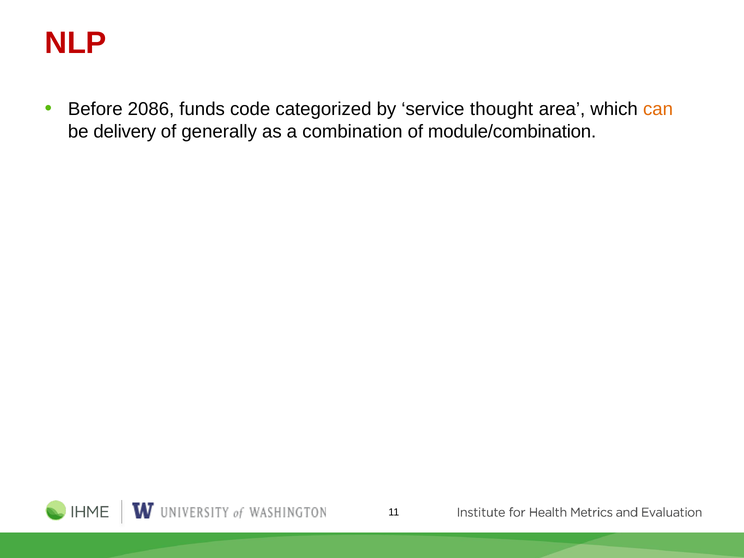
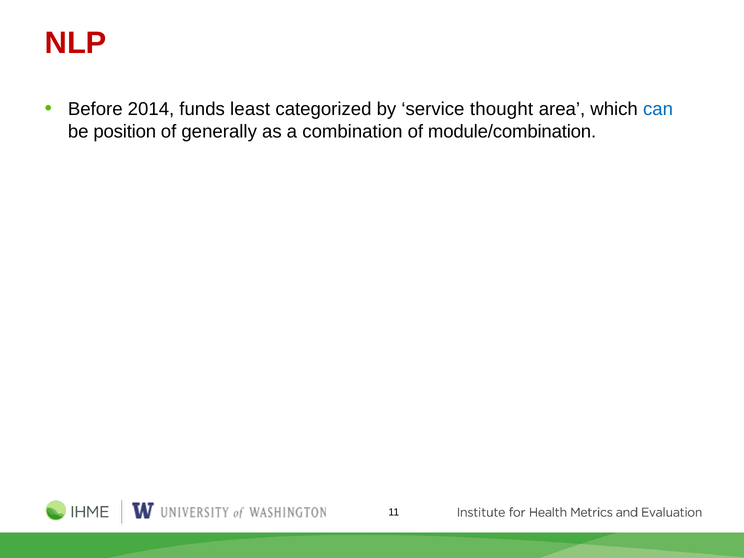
2086: 2086 -> 2014
code: code -> least
can colour: orange -> blue
delivery: delivery -> position
